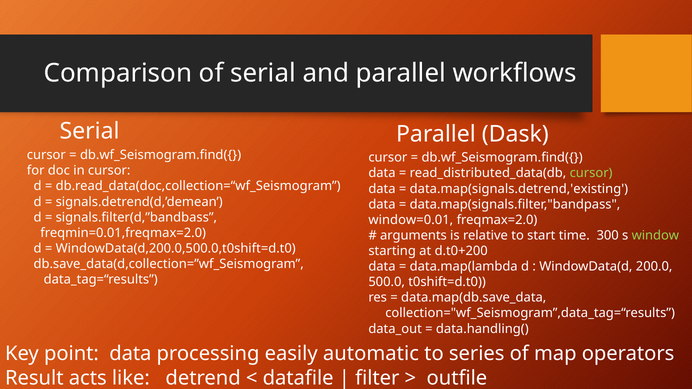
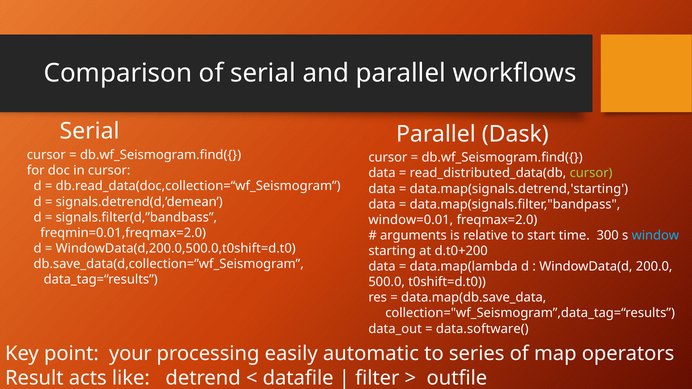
data.map(signals.detrend,'existing: data.map(signals.detrend,'existing -> data.map(signals.detrend,'starting
window colour: light green -> light blue
data.handling(: data.handling( -> data.software(
point data: data -> your
